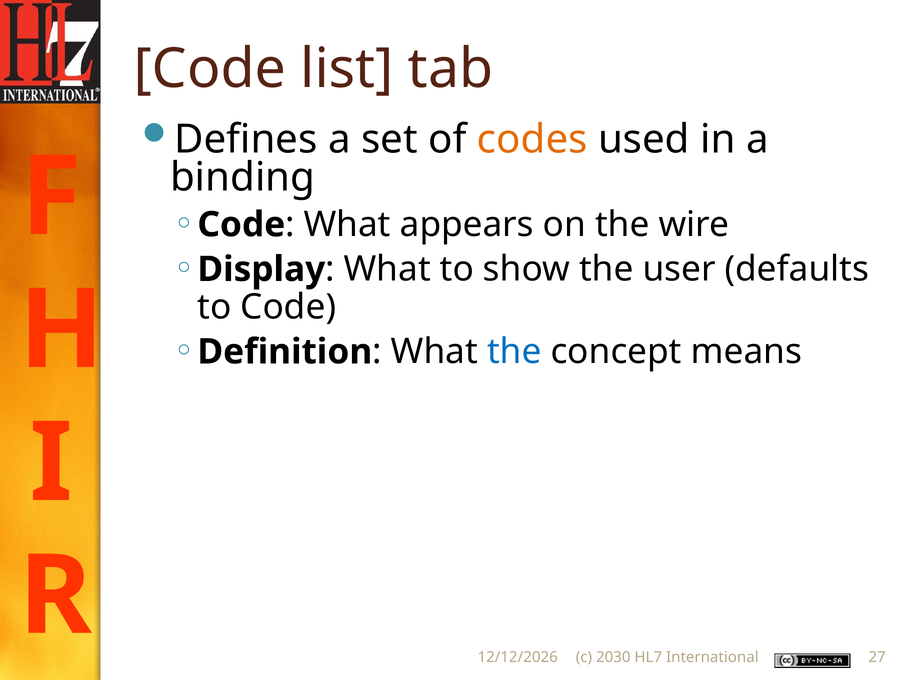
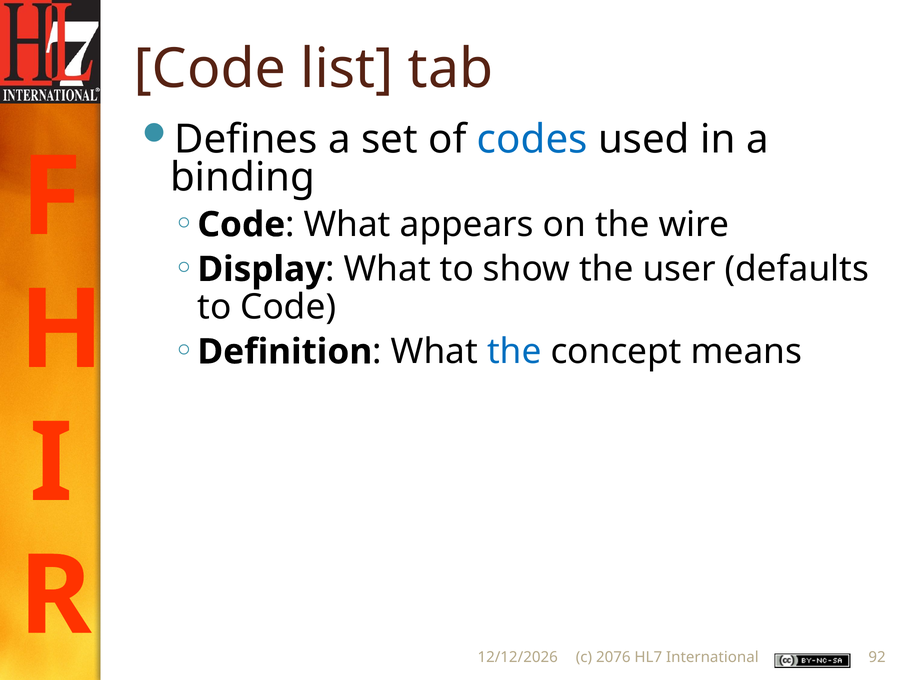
codes colour: orange -> blue
2030: 2030 -> 2076
27: 27 -> 92
